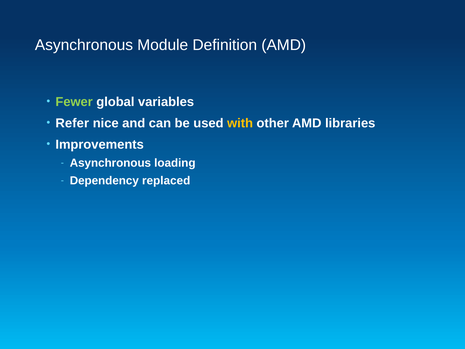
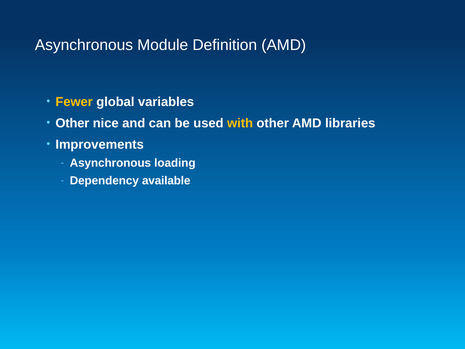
Fewer colour: light green -> yellow
Refer at (72, 123): Refer -> Other
replaced: replaced -> available
